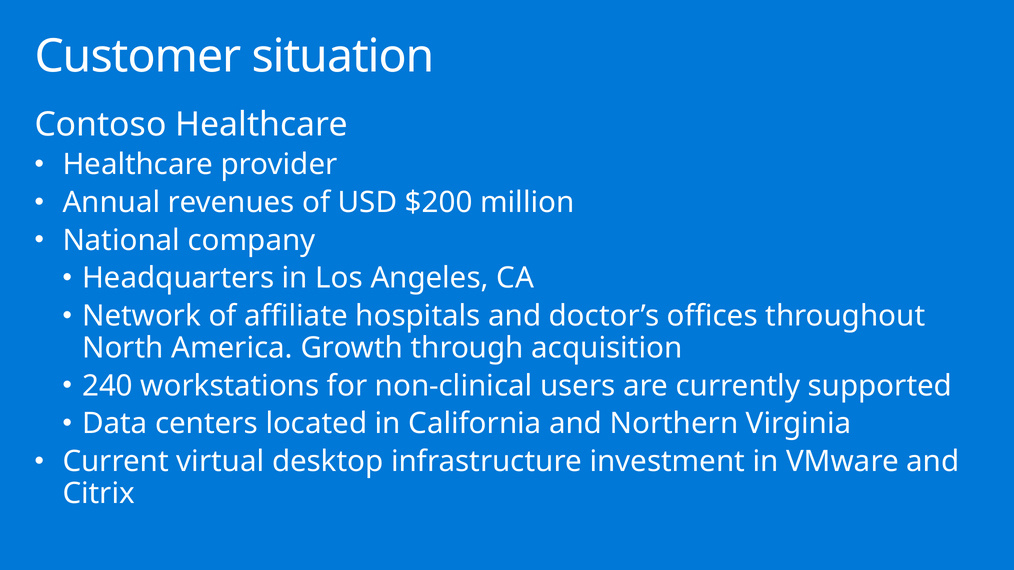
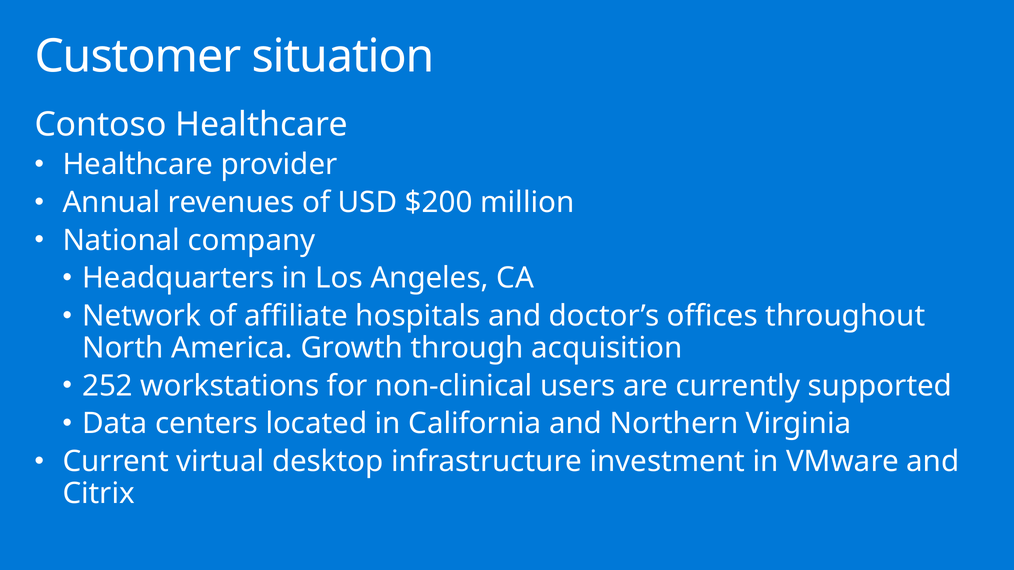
240: 240 -> 252
